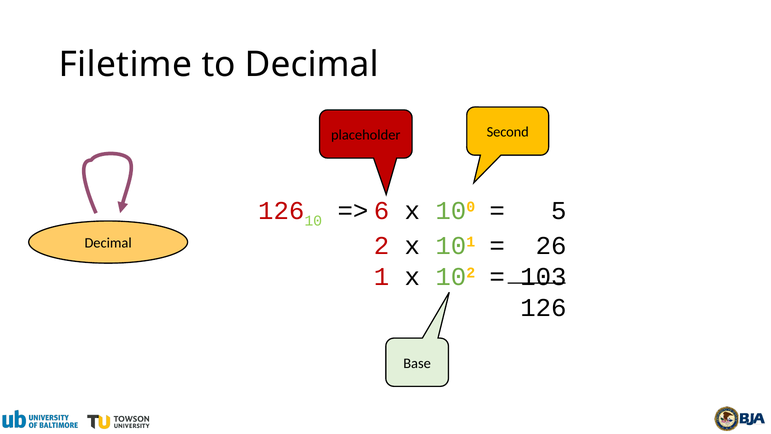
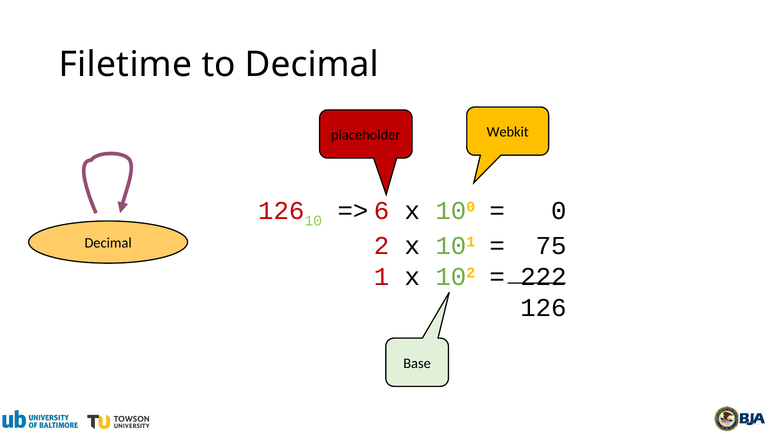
Second: Second -> Webkit
5: 5 -> 0
26: 26 -> 75
103: 103 -> 222
